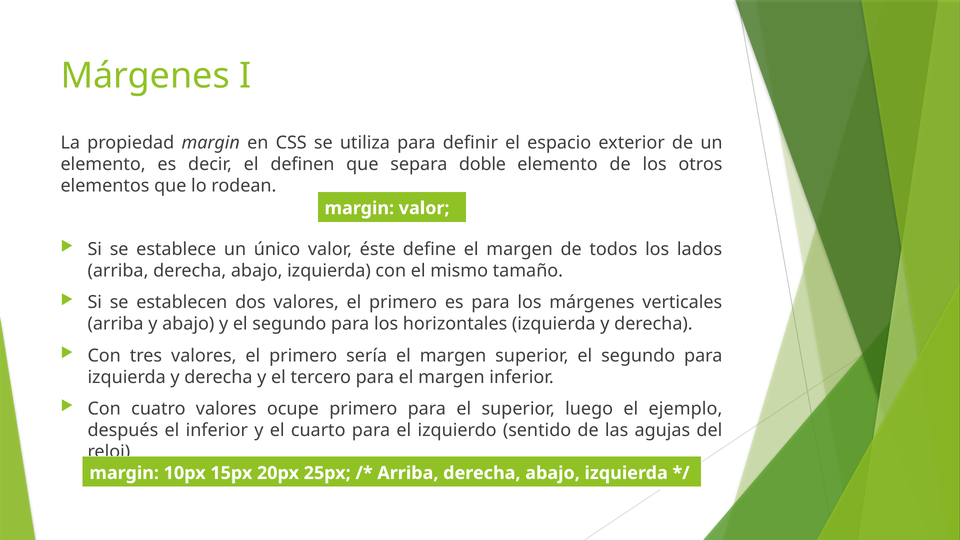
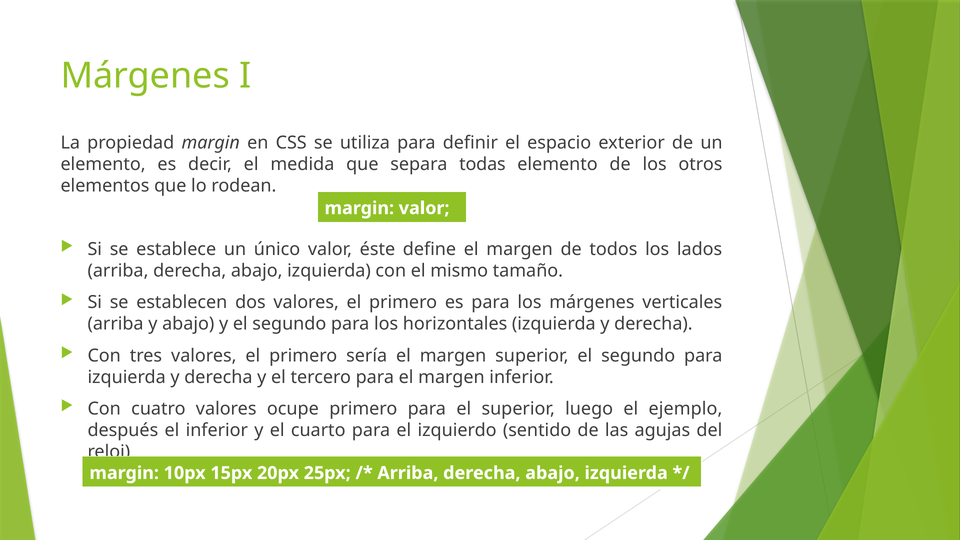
definen: definen -> medida
doble: doble -> todas
